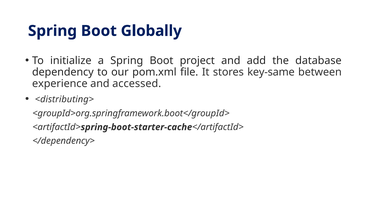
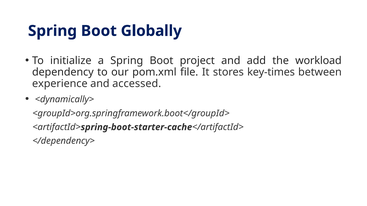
database: database -> workload
key-same: key-same -> key-times
<distributing>: <distributing> -> <dynamically>
